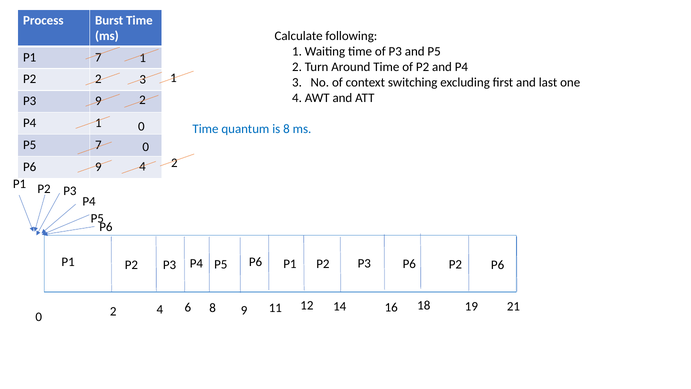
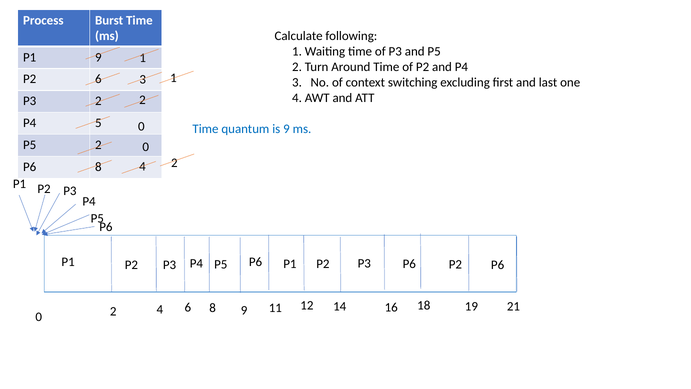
P1 7: 7 -> 9
P2 2: 2 -> 6
P3 9: 9 -> 2
P4 1: 1 -> 5
is 8: 8 -> 9
7 at (98, 145): 7 -> 2
P6 9: 9 -> 8
